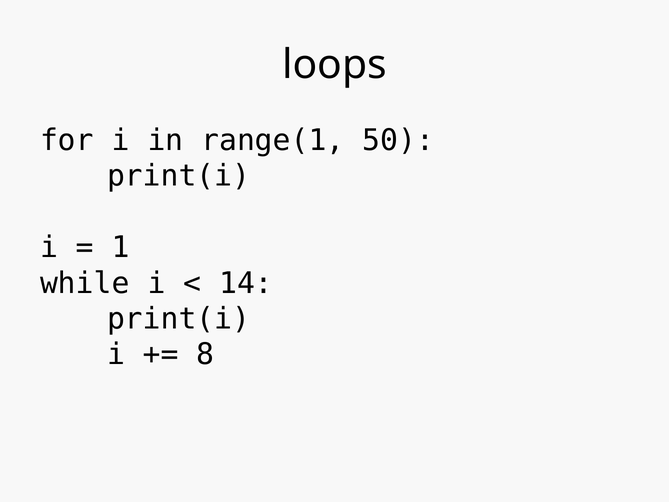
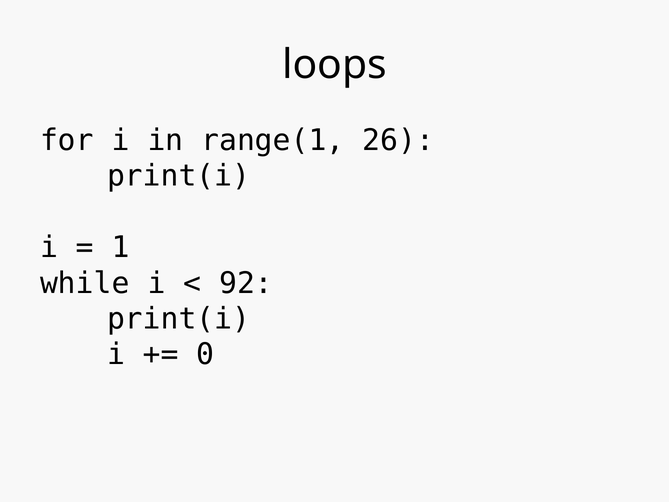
50: 50 -> 26
14: 14 -> 92
8: 8 -> 0
